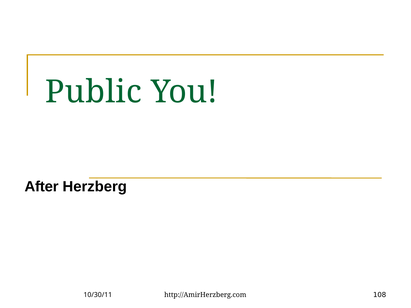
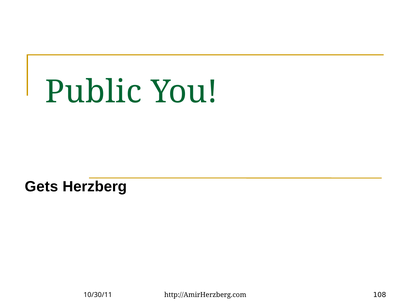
After: After -> Gets
